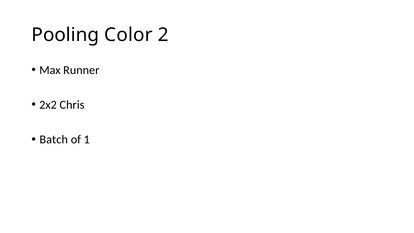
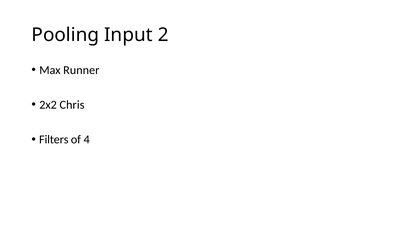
Color: Color -> Input
Batch: Batch -> Filters
1: 1 -> 4
